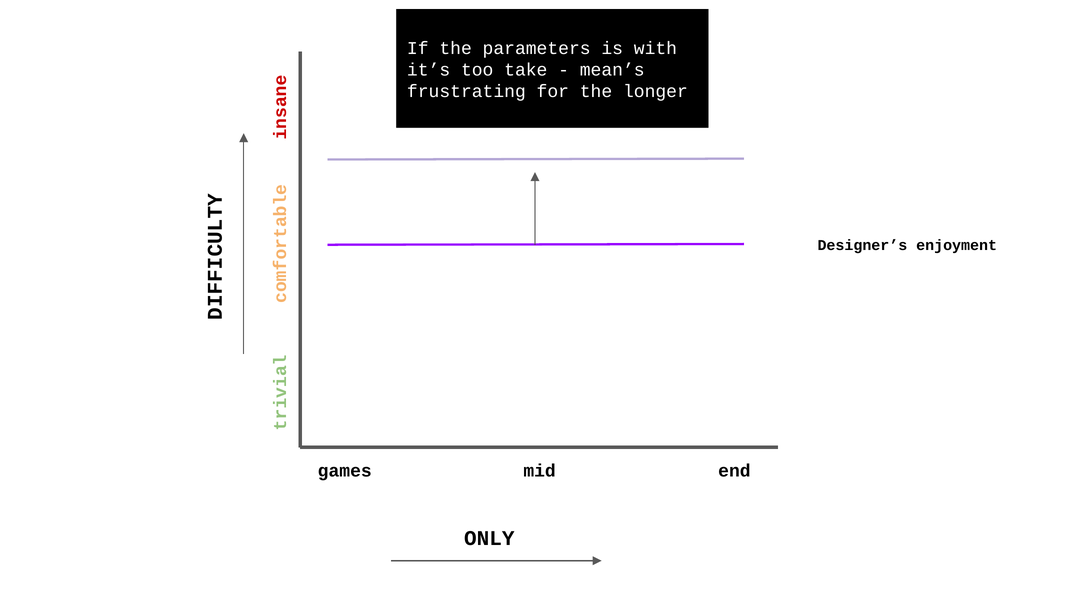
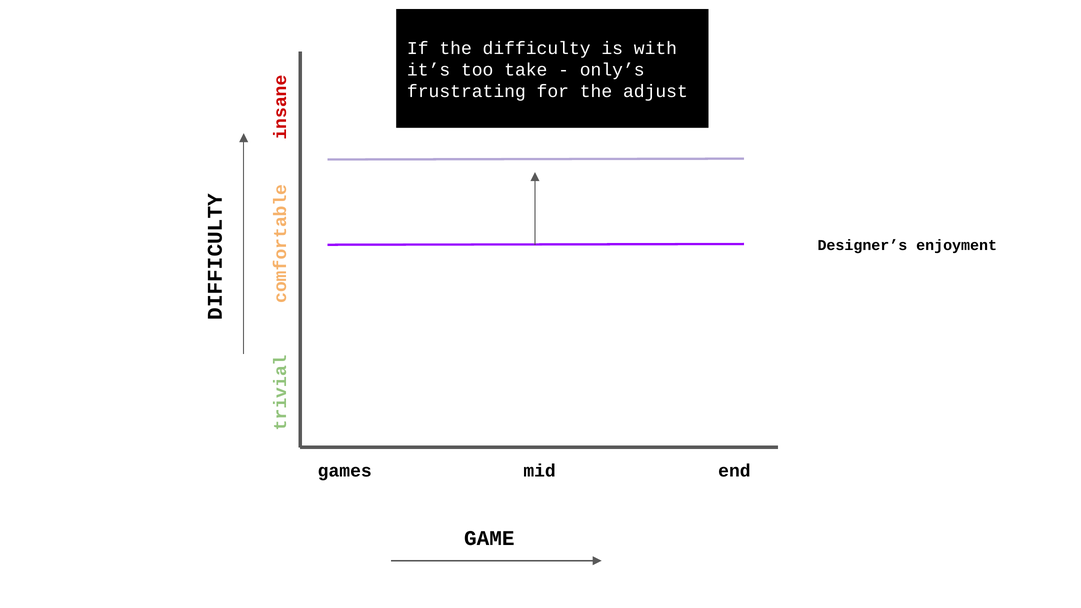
parameters: parameters -> difficulty
mean’s: mean’s -> only’s
longer: longer -> adjust
ONLY: ONLY -> GAME
